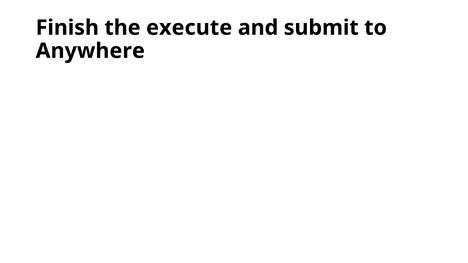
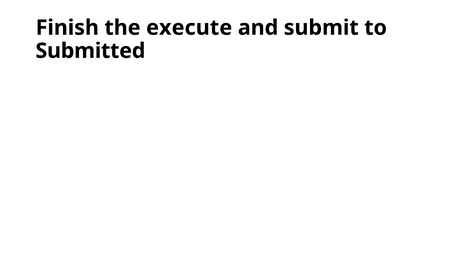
Anywhere: Anywhere -> Submitted
